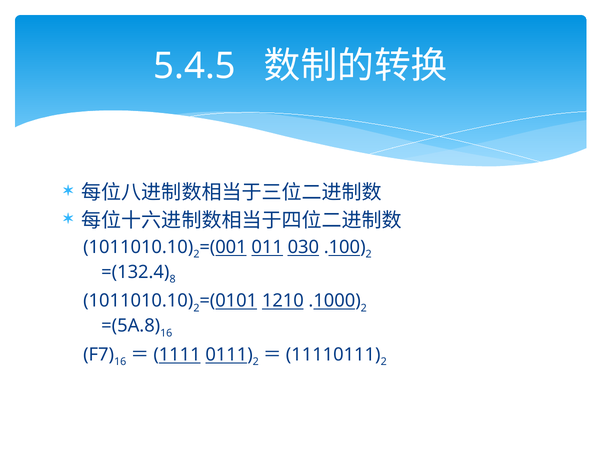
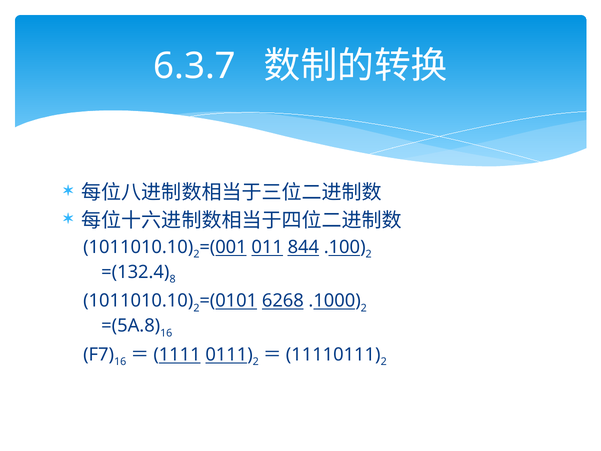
5.4.5: 5.4.5 -> 6.3.7
030: 030 -> 844
1210: 1210 -> 6268
